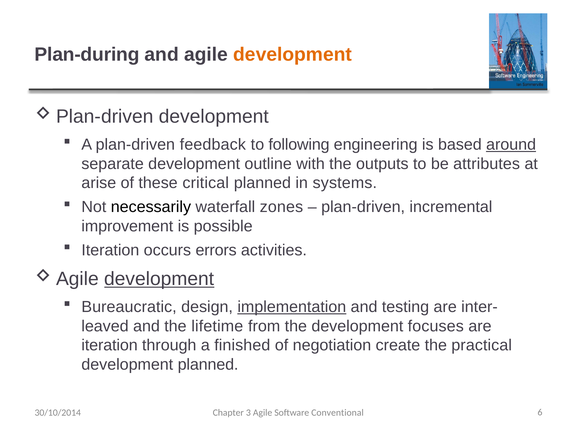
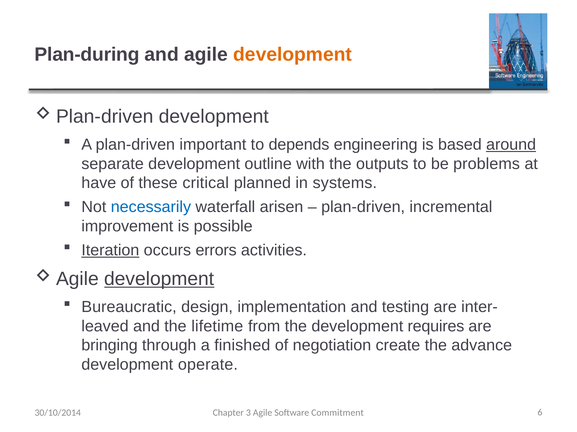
feedback: feedback -> important
following: following -> depends
attributes: attributes -> problems
arise: arise -> have
necessarily colour: black -> blue
zones: zones -> arisen
Iteration at (110, 251) underline: none -> present
implementation underline: present -> none
focuses: focuses -> requires
iteration at (110, 346): iteration -> bringing
practical: practical -> advance
development planned: planned -> operate
Conventional: Conventional -> Commitment
